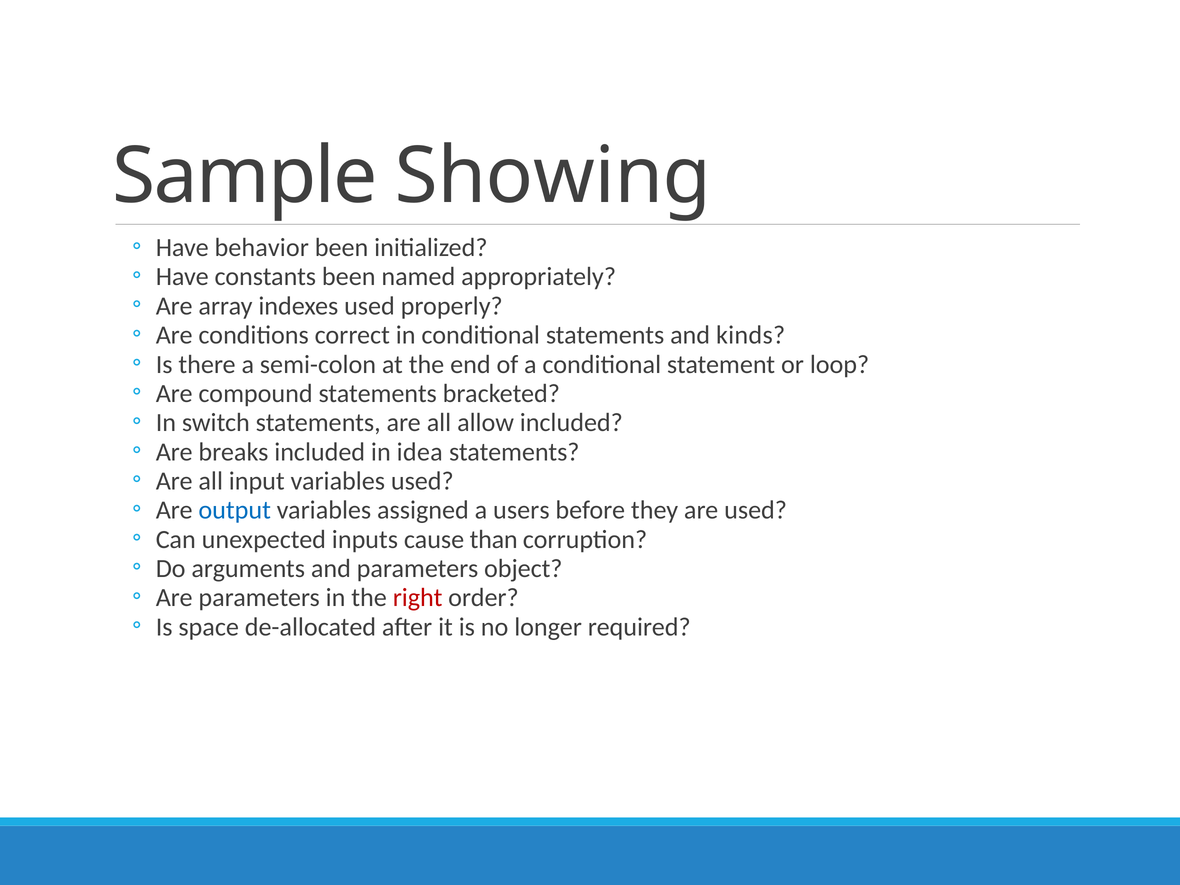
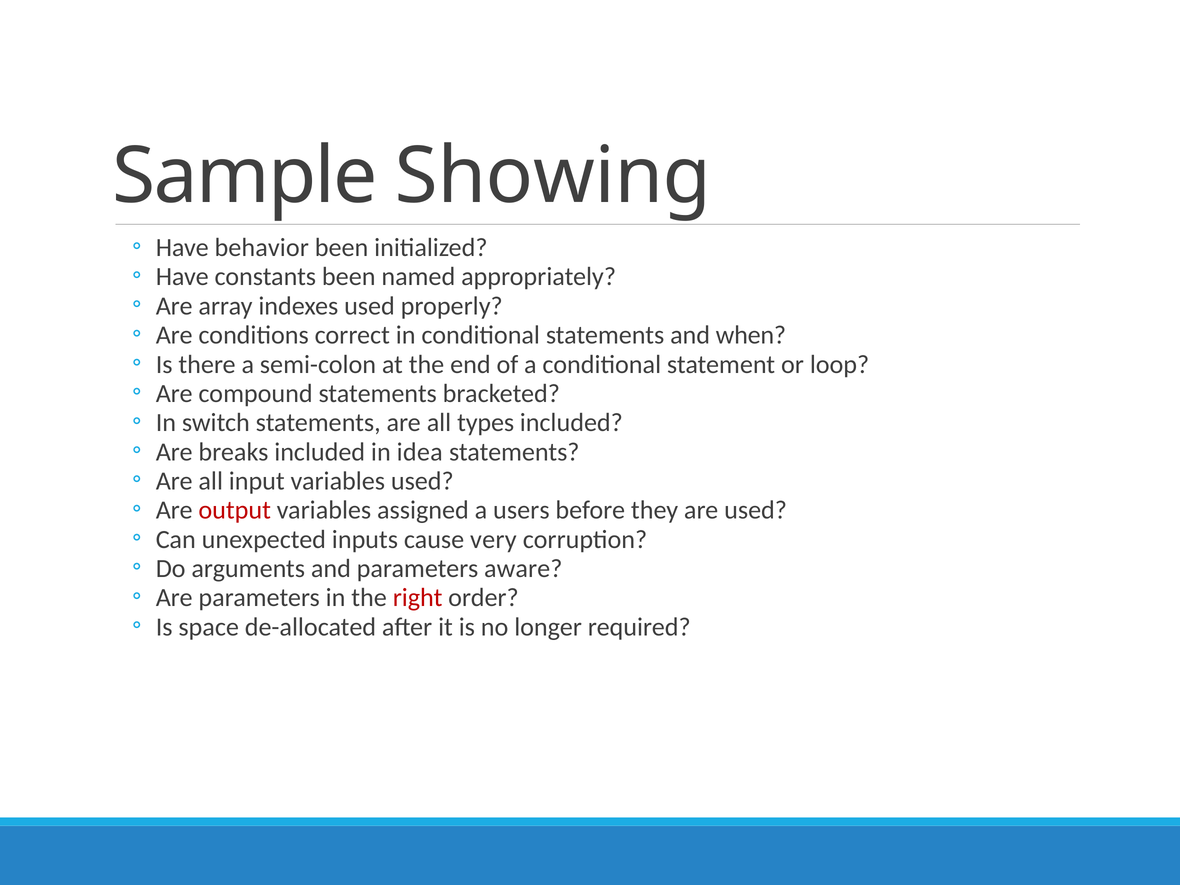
kinds: kinds -> when
allow: allow -> types
output colour: blue -> red
than: than -> very
object: object -> aware
